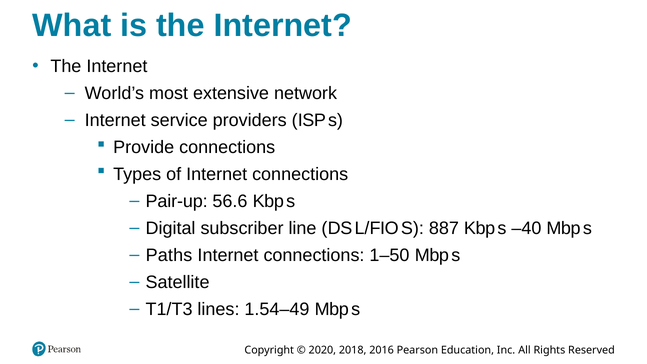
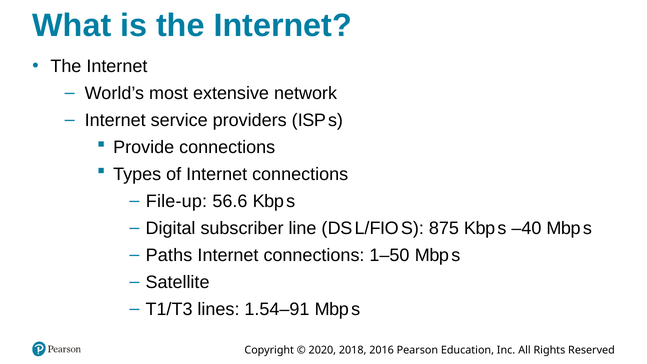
Pair-up: Pair-up -> File-up
887: 887 -> 875
1.54–49: 1.54–49 -> 1.54–91
